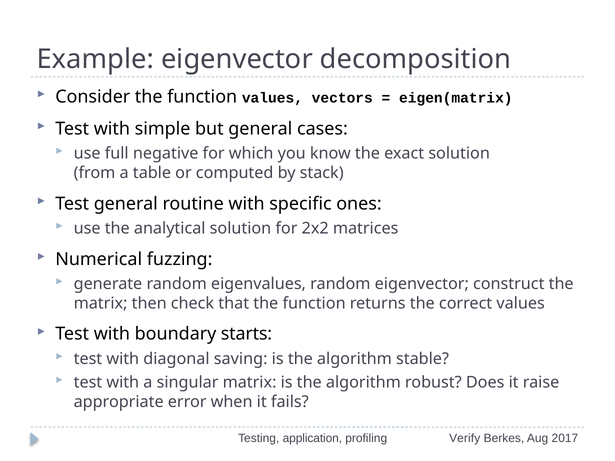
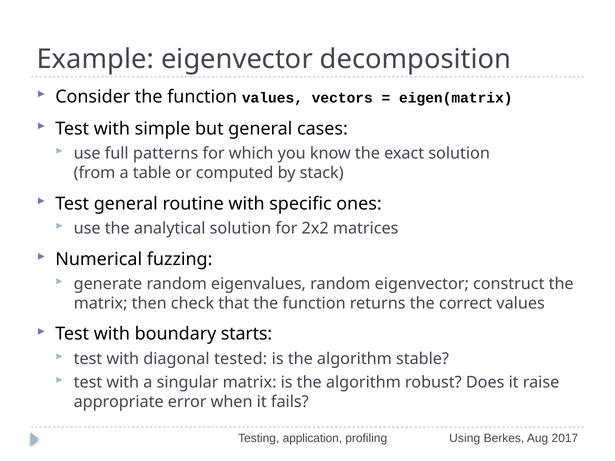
negative: negative -> patterns
saving: saving -> tested
Verify: Verify -> Using
